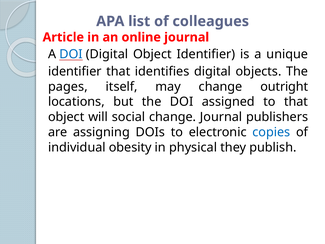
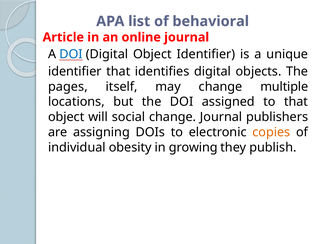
colleagues: colleagues -> behavioral
outright: outright -> multiple
copies colour: blue -> orange
physical: physical -> growing
